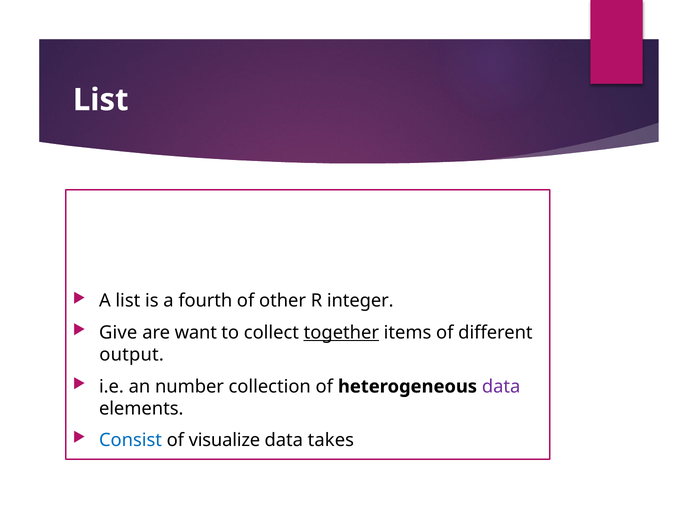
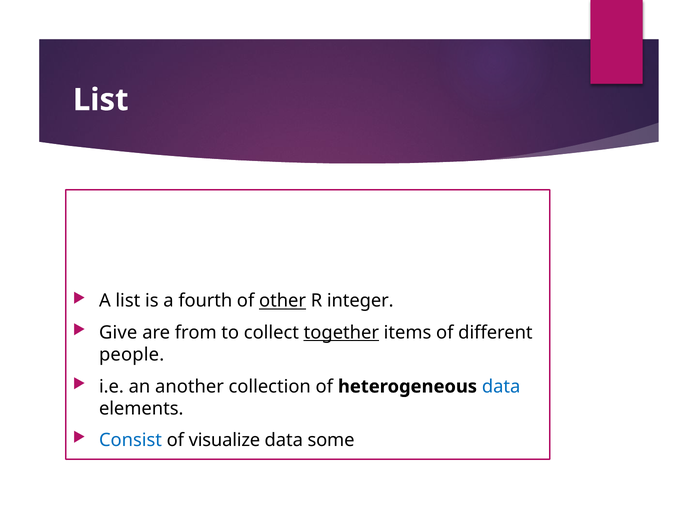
other underline: none -> present
want: want -> from
output: output -> people
number: number -> another
data at (501, 386) colour: purple -> blue
takes: takes -> some
